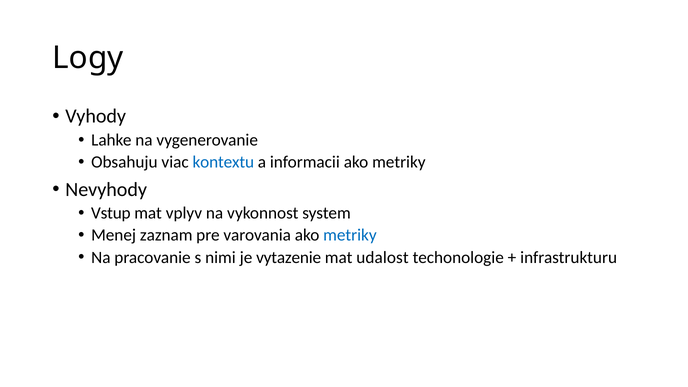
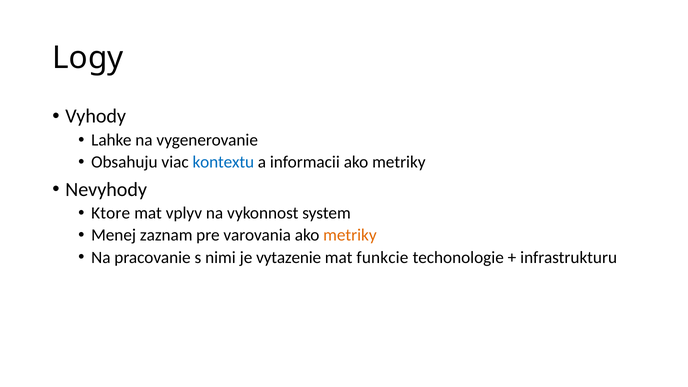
Vstup: Vstup -> Ktore
metriky at (350, 235) colour: blue -> orange
udalost: udalost -> funkcie
